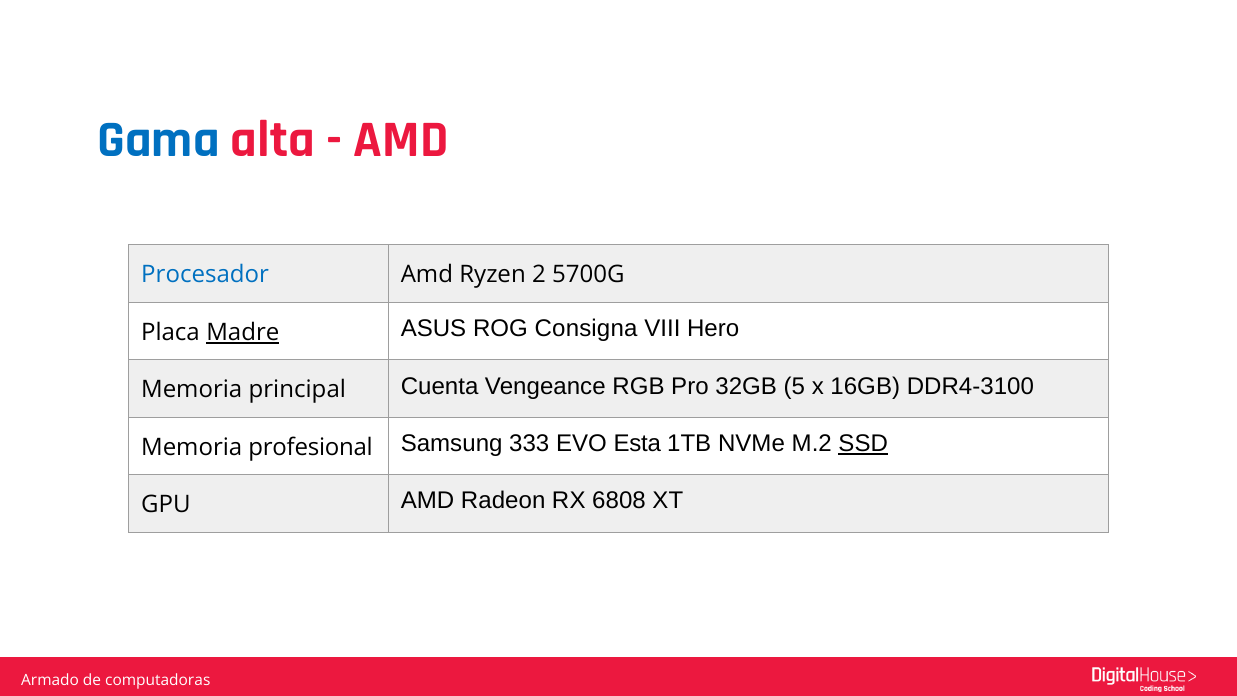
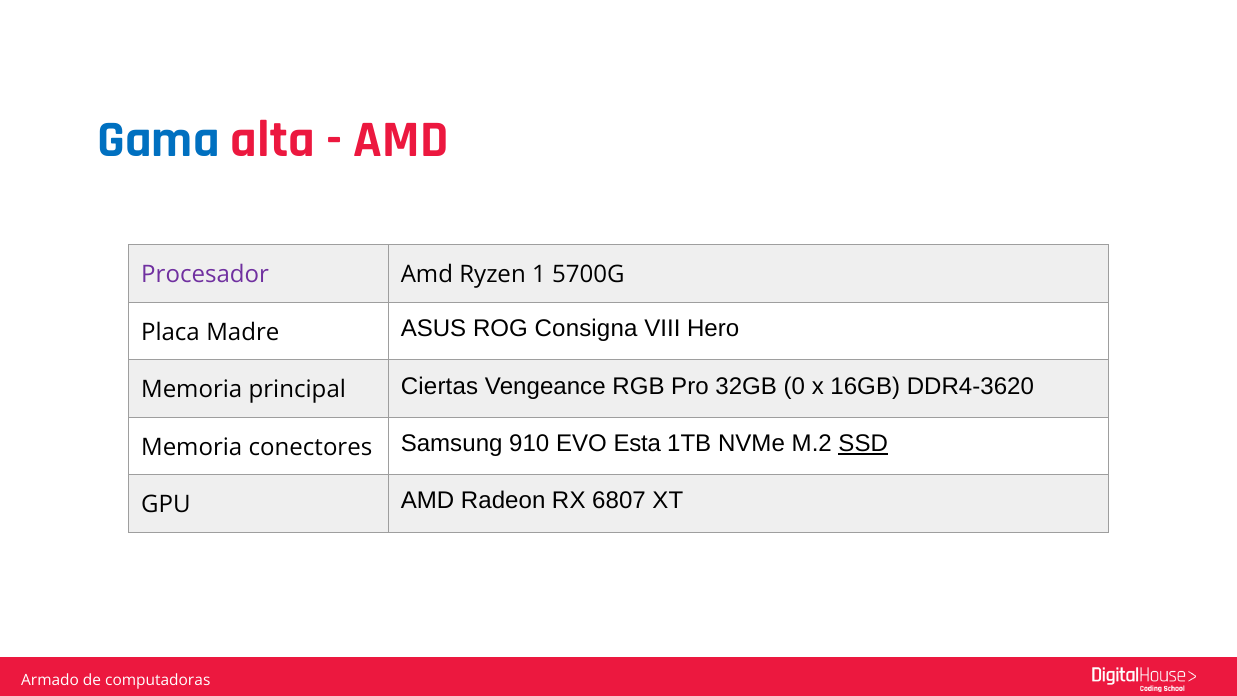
Procesador colour: blue -> purple
2: 2 -> 1
Madre underline: present -> none
Cuenta: Cuenta -> Ciertas
5: 5 -> 0
DDR4-3100: DDR4-3100 -> DDR4-3620
profesional: profesional -> conectores
333: 333 -> 910
6808: 6808 -> 6807
